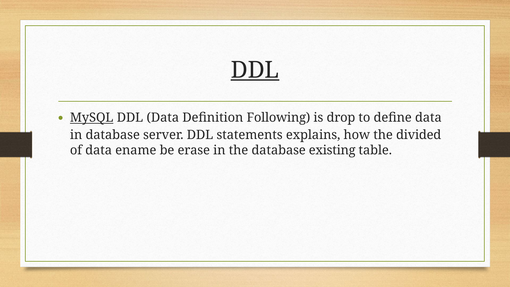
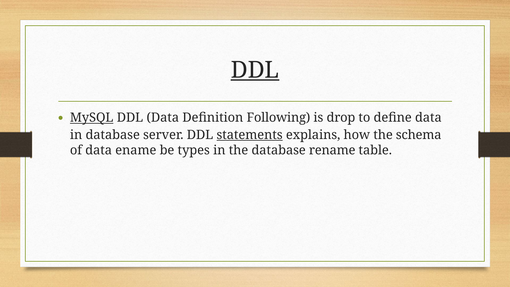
statements underline: none -> present
divided: divided -> schema
erase: erase -> types
existing: existing -> rename
